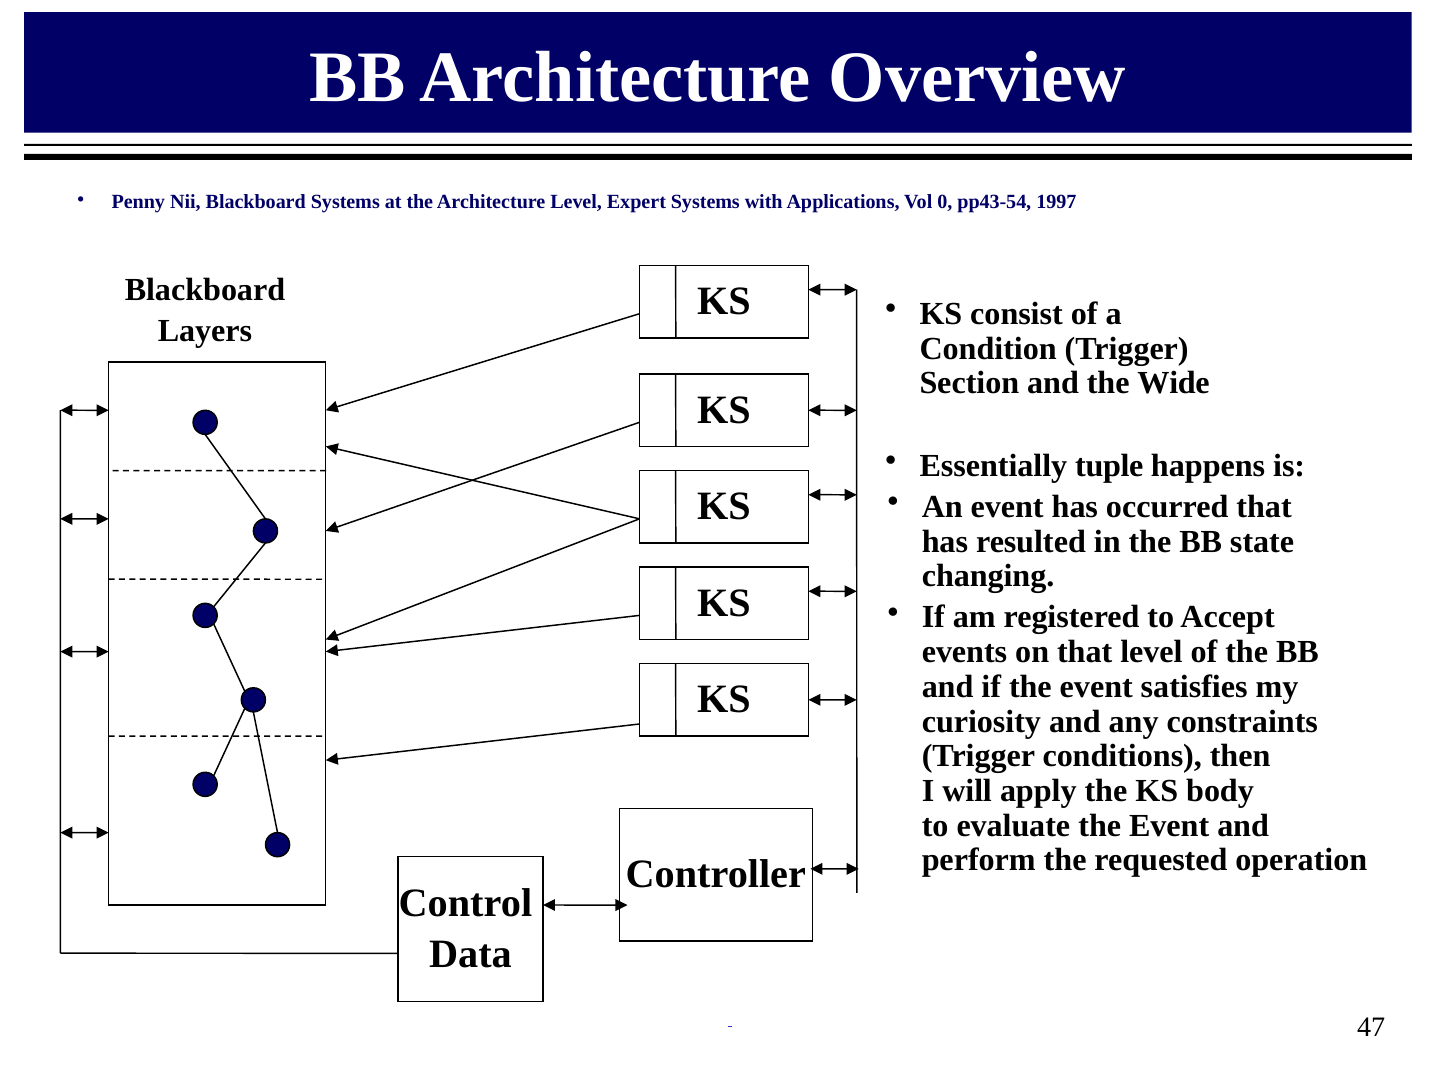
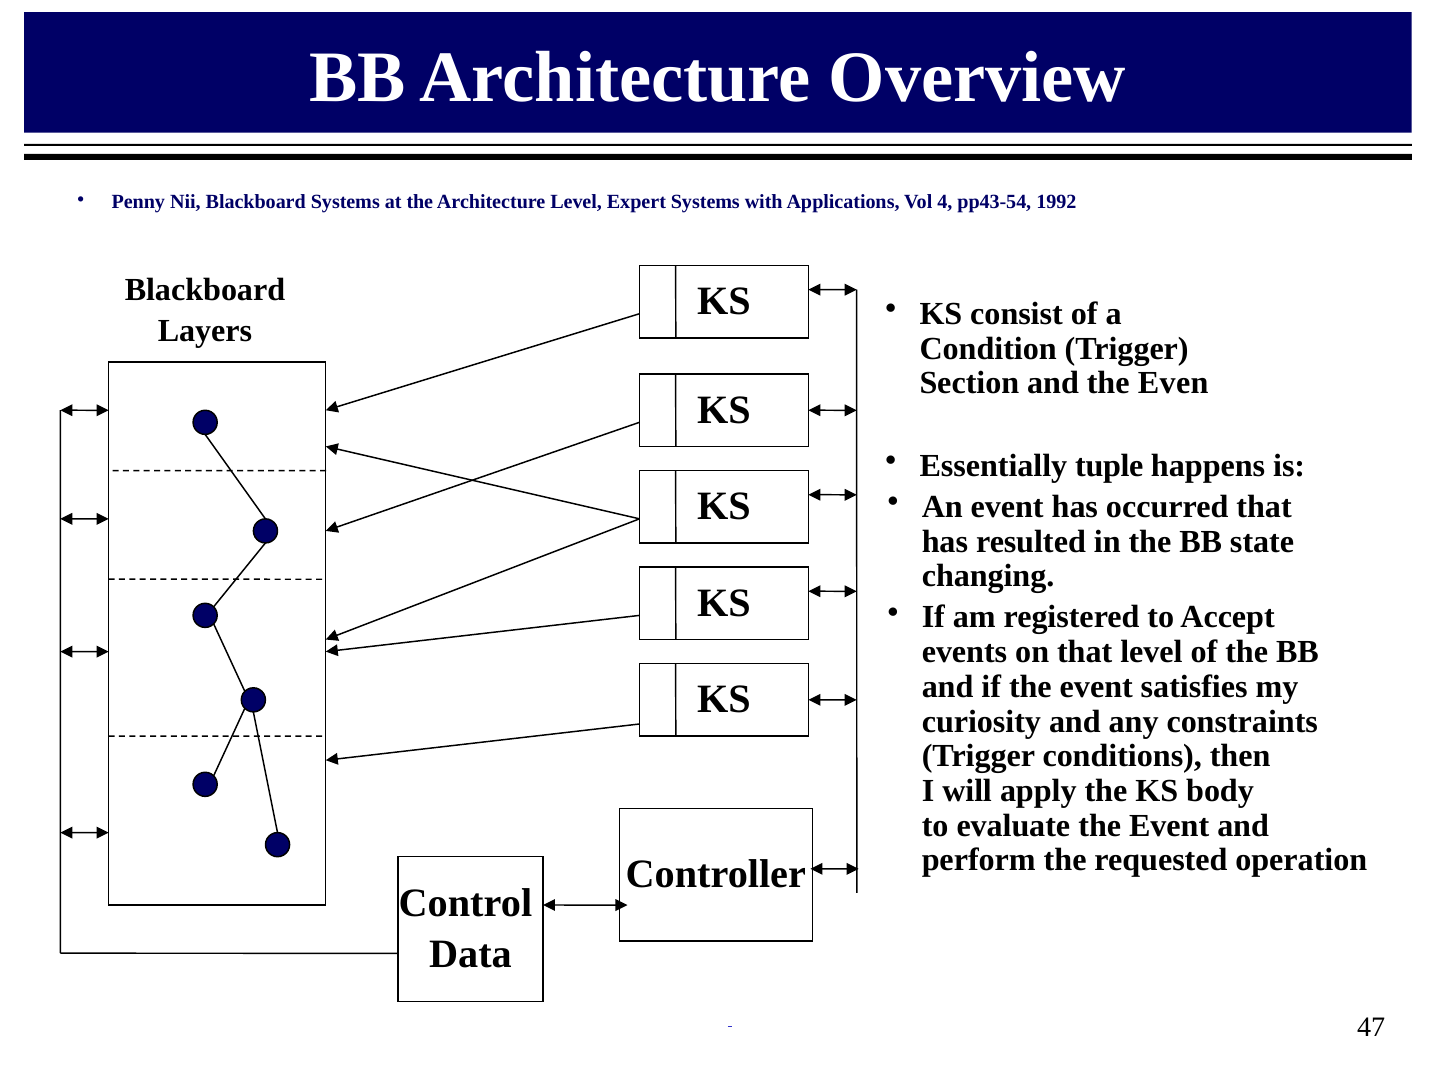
0: 0 -> 4
1997: 1997 -> 1992
Wide: Wide -> Even
